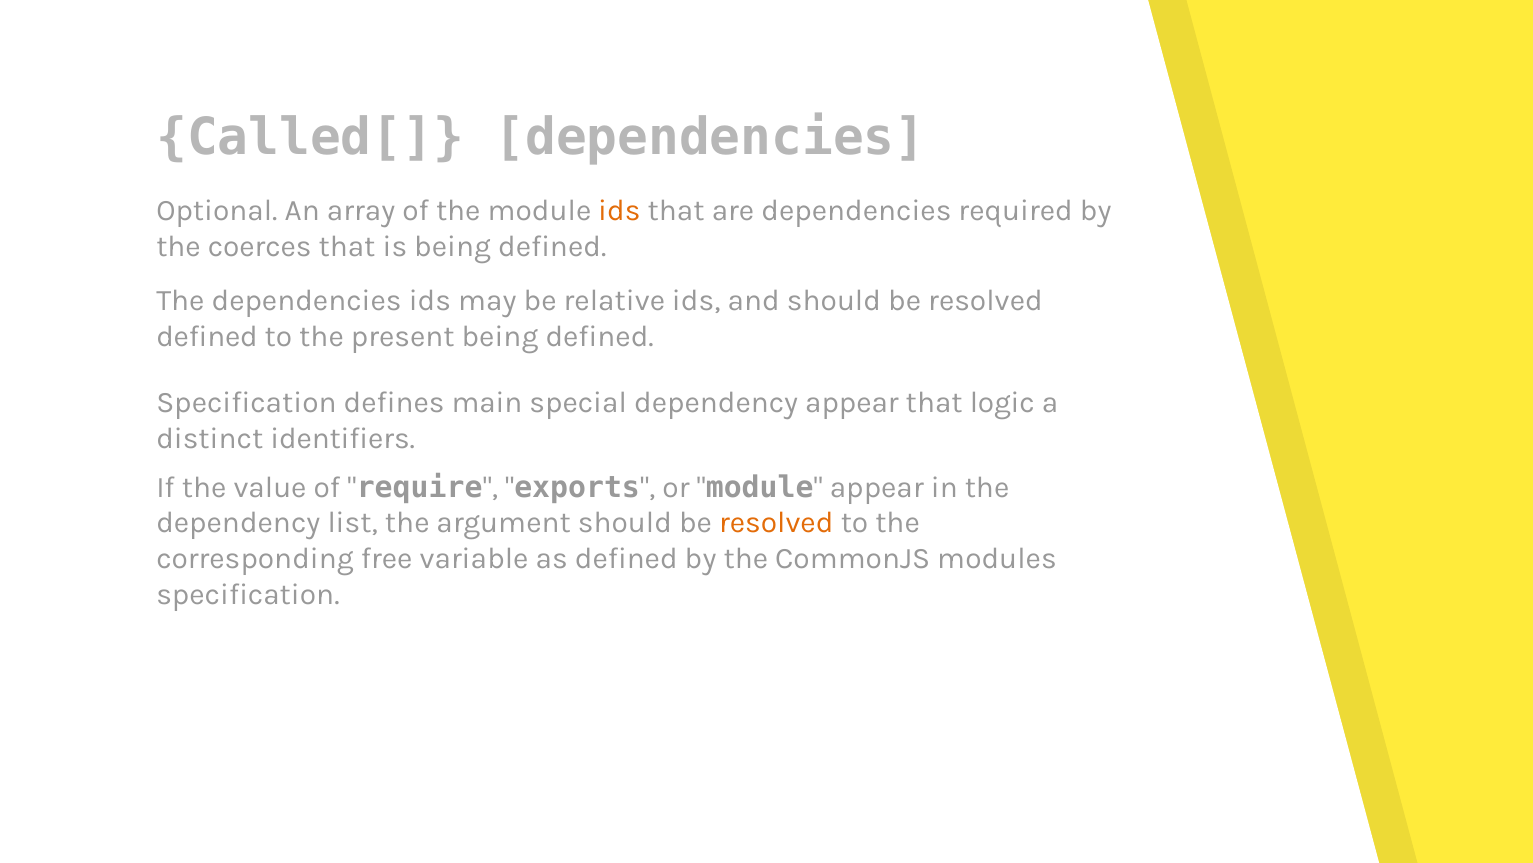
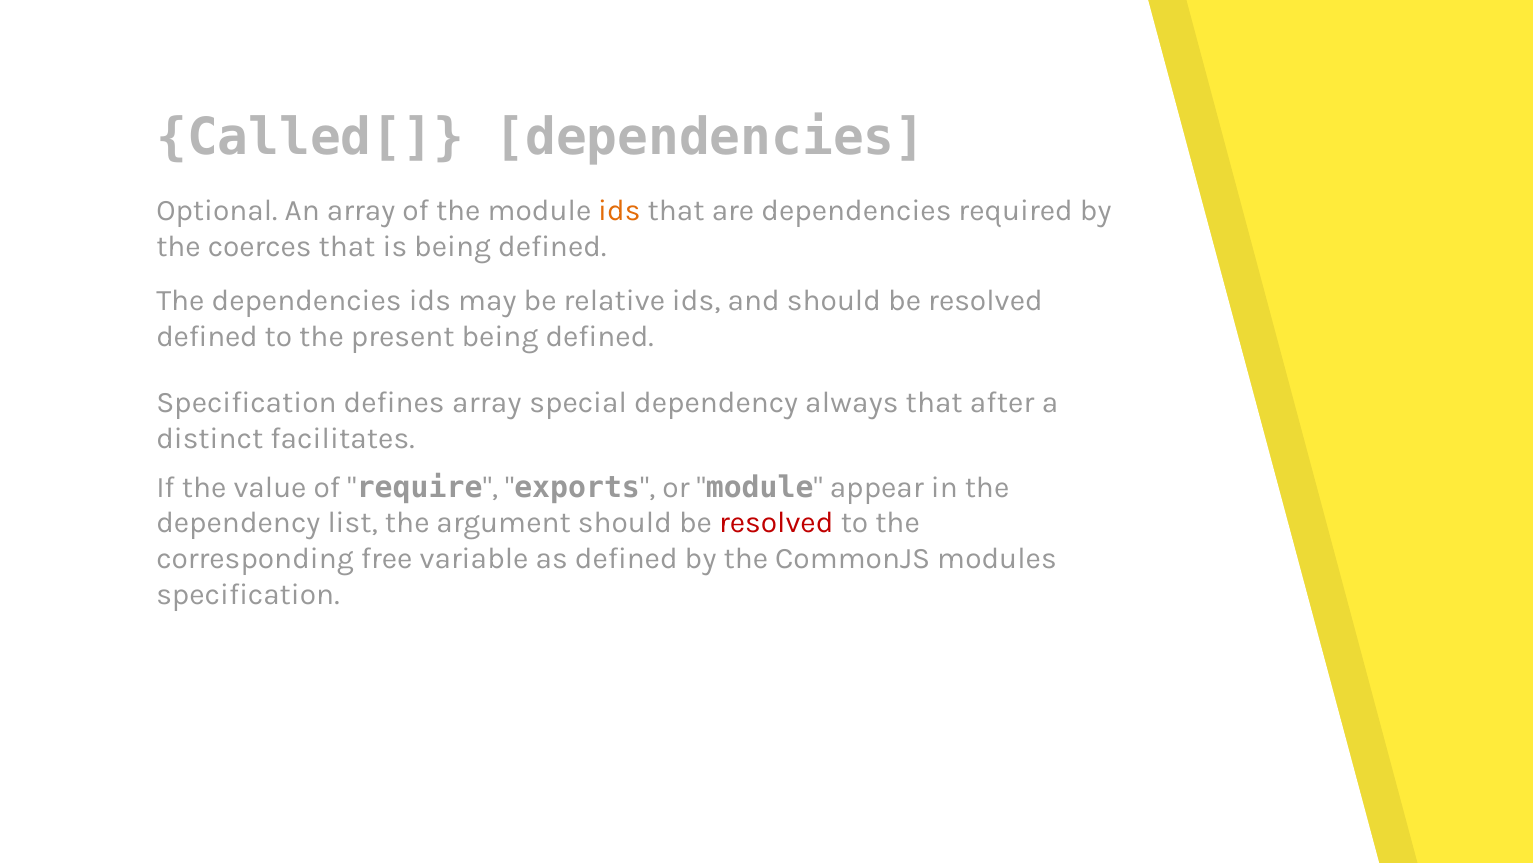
defines main: main -> array
dependency appear: appear -> always
logic: logic -> after
identifiers: identifiers -> facilitates
resolved at (776, 523) colour: orange -> red
